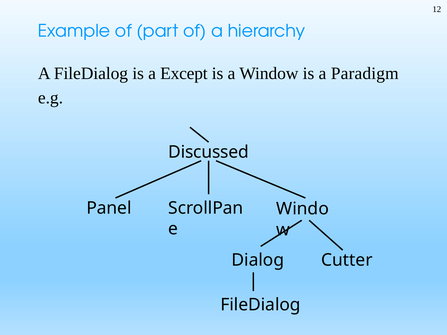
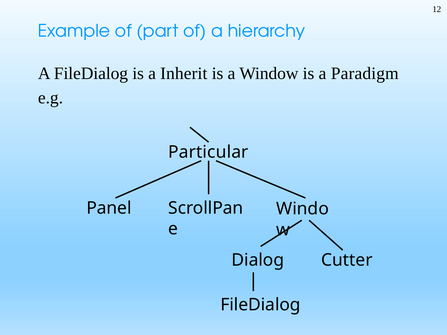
Except: Except -> Inherit
Discussed: Discussed -> Particular
